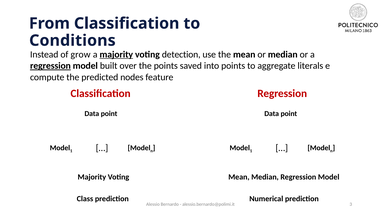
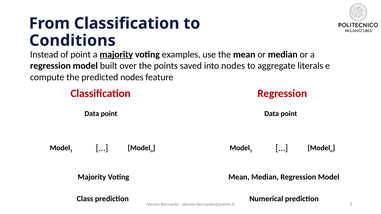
of grow: grow -> point
detection: detection -> examples
regression at (50, 66) underline: present -> none
into points: points -> nodes
